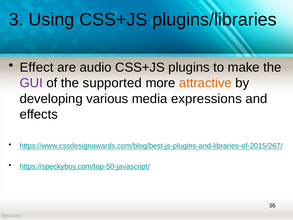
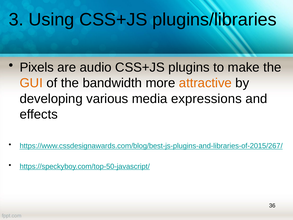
Effect: Effect -> Pixels
GUI colour: purple -> orange
supported: supported -> bandwidth
